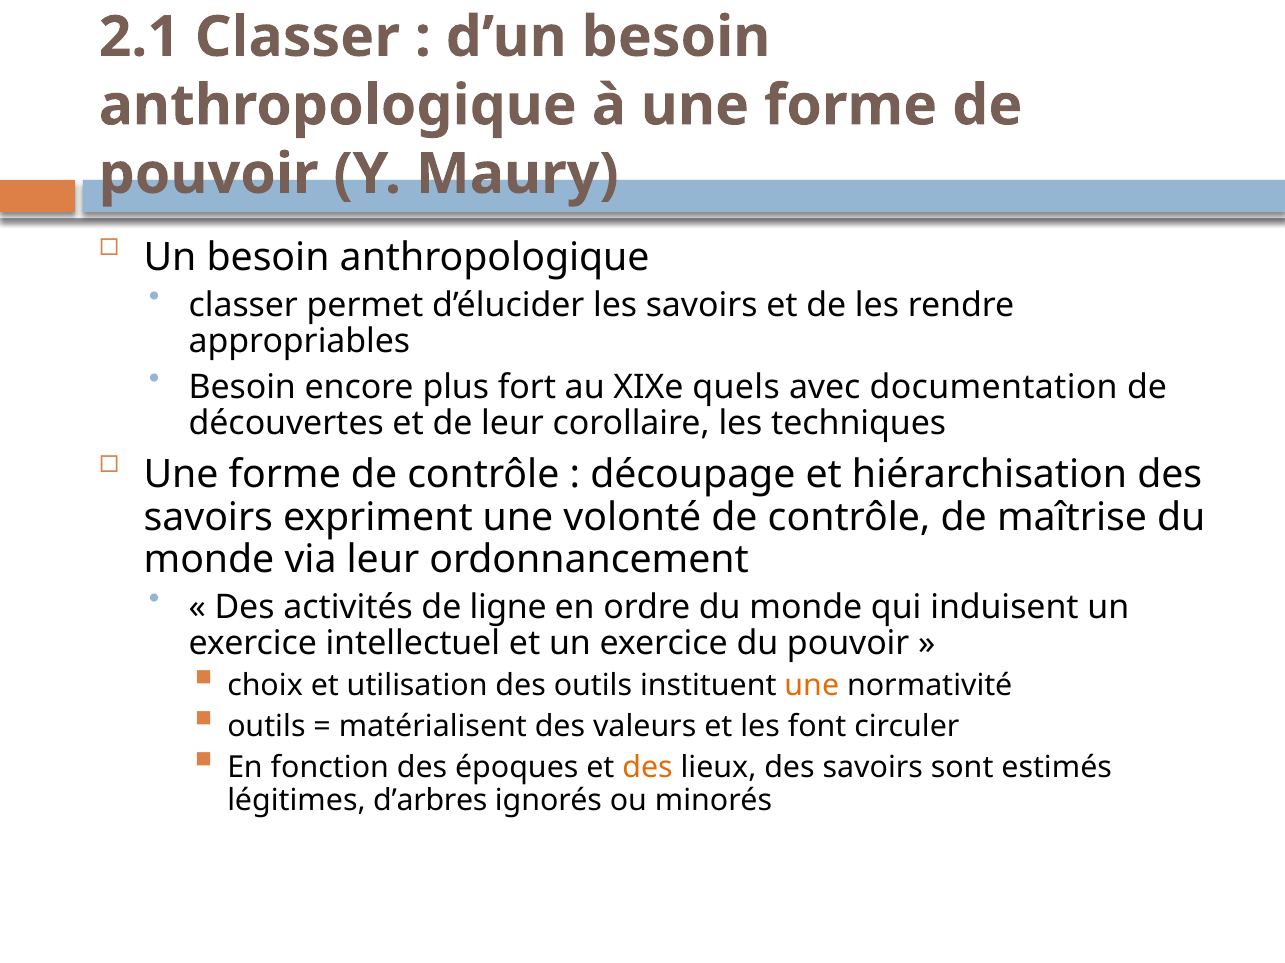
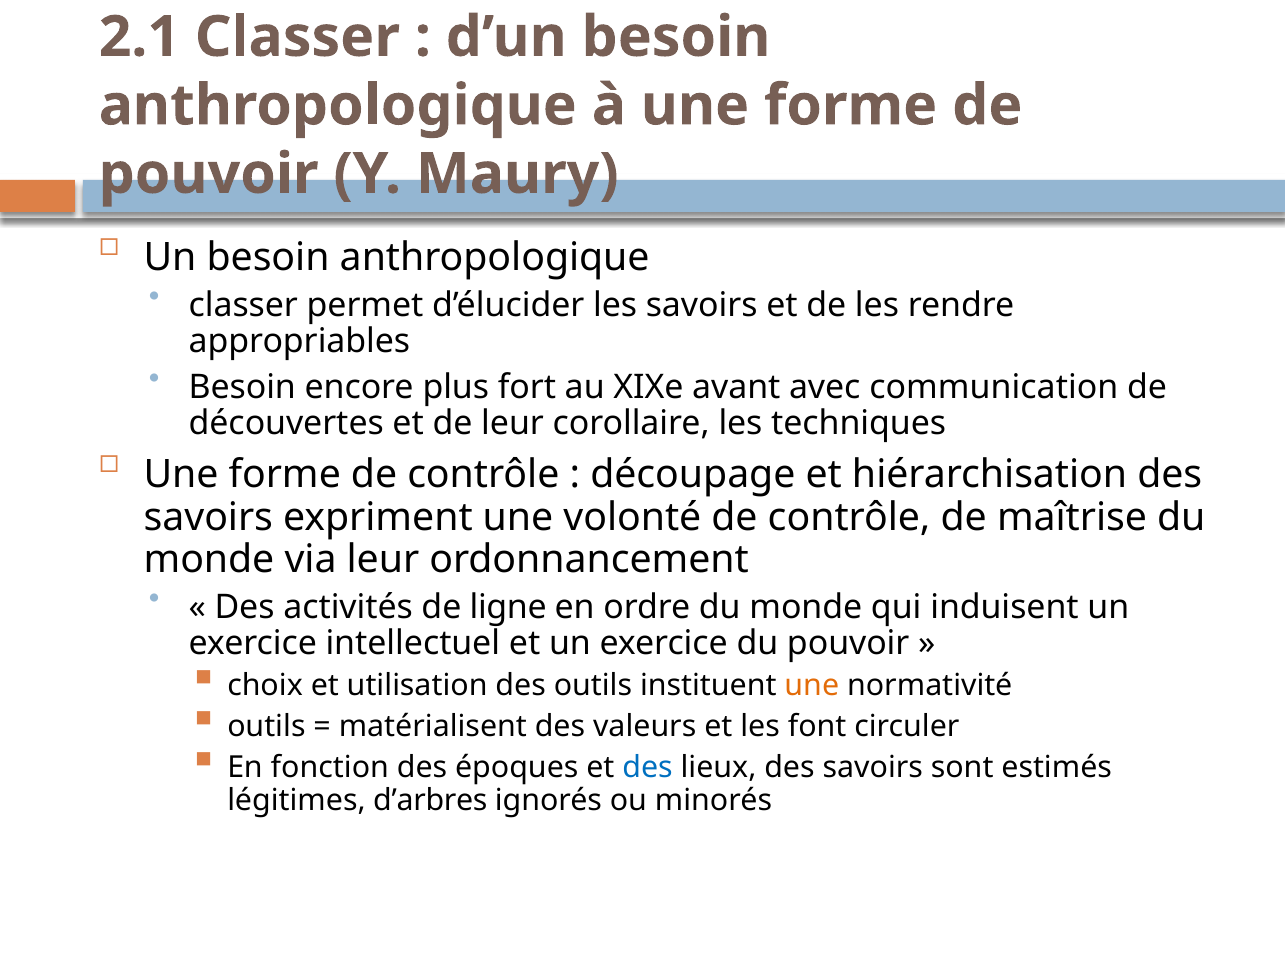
quels: quels -> avant
documentation: documentation -> communication
des at (648, 768) colour: orange -> blue
